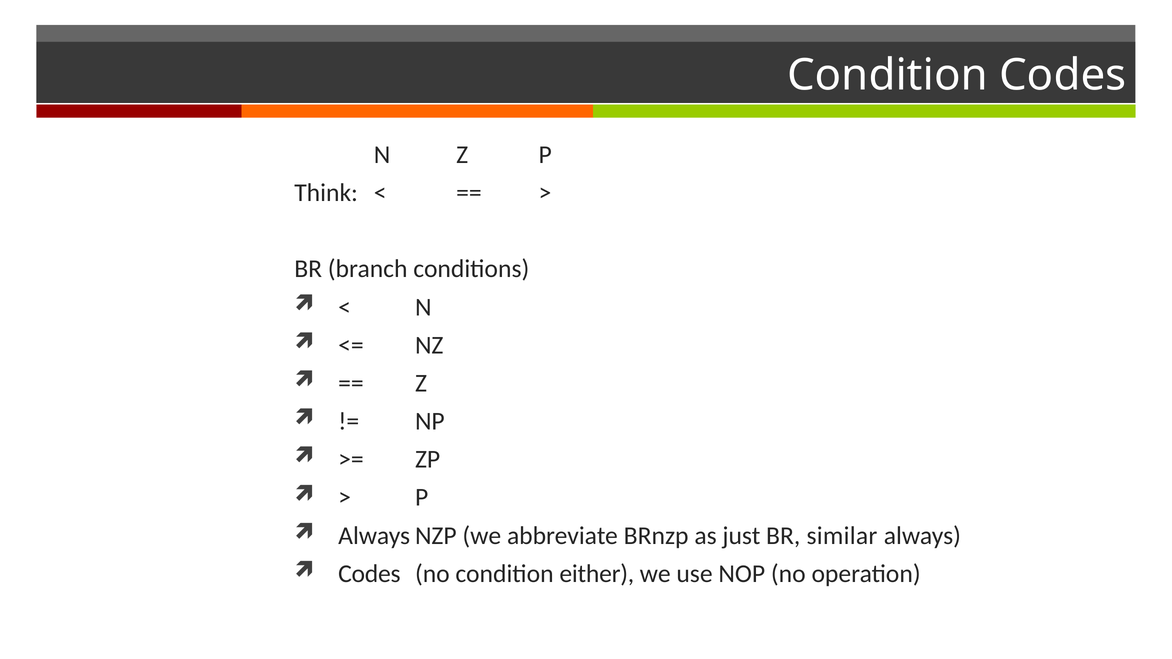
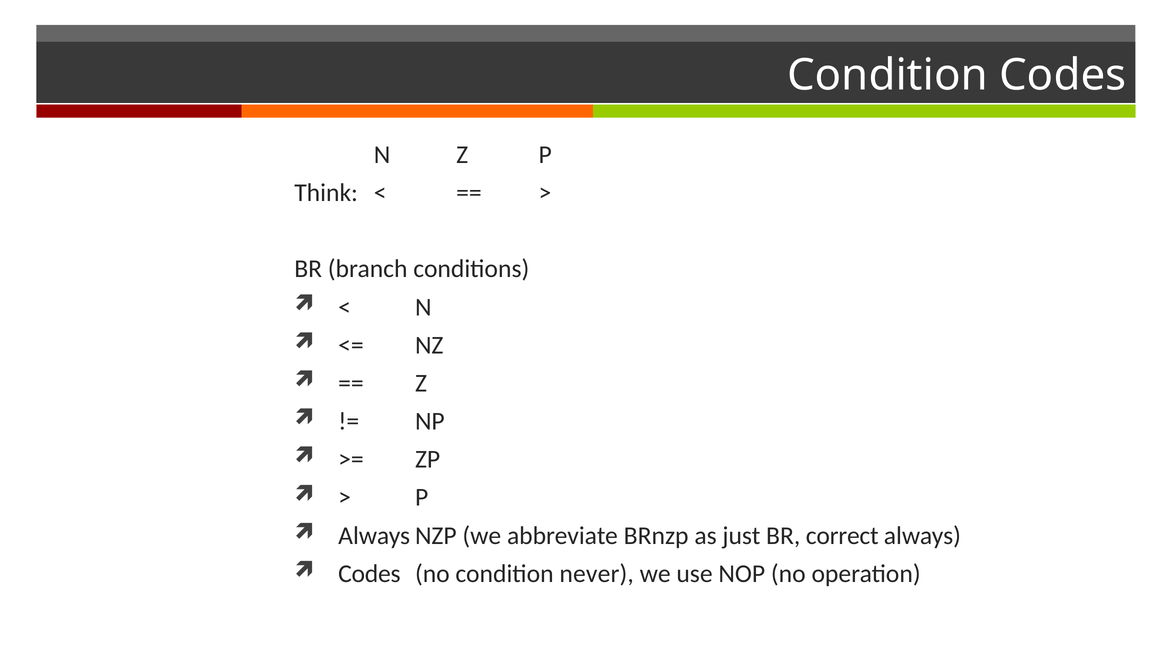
similar: similar -> correct
either: either -> never
